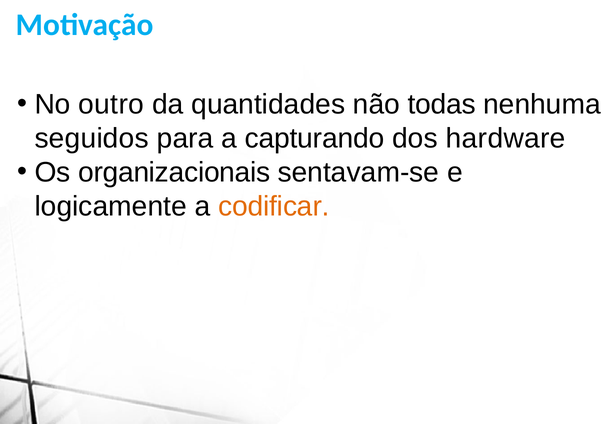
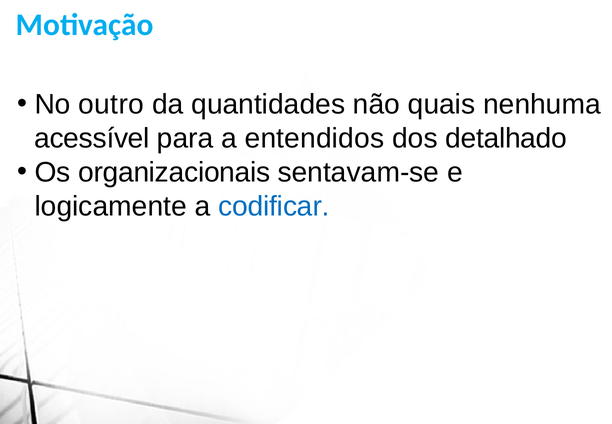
todas: todas -> quais
seguidos: seguidos -> acessível
capturando: capturando -> entendidos
hardware: hardware -> detalhado
codificar colour: orange -> blue
